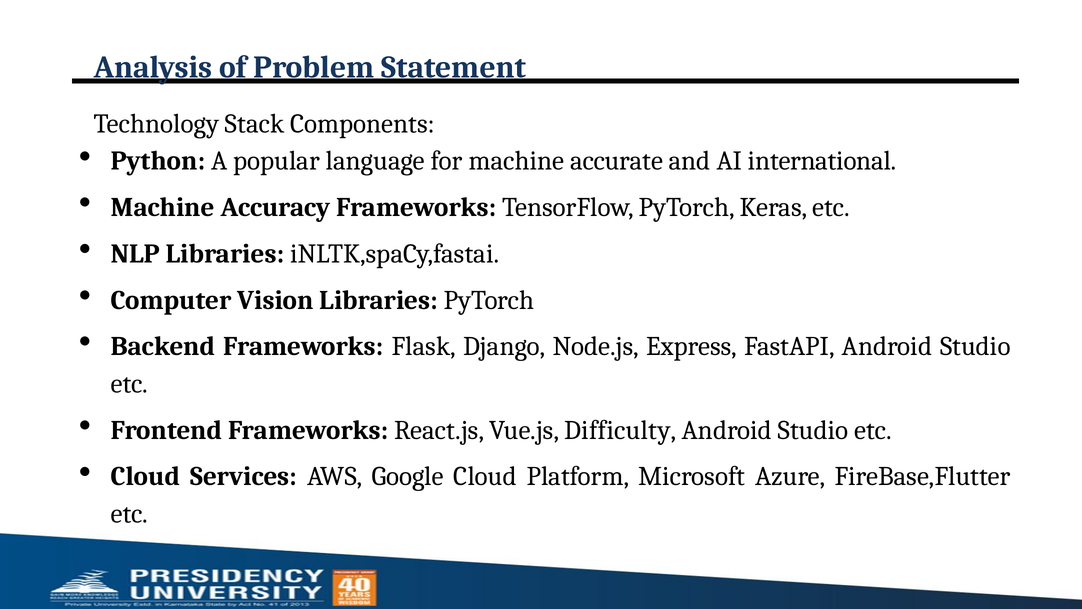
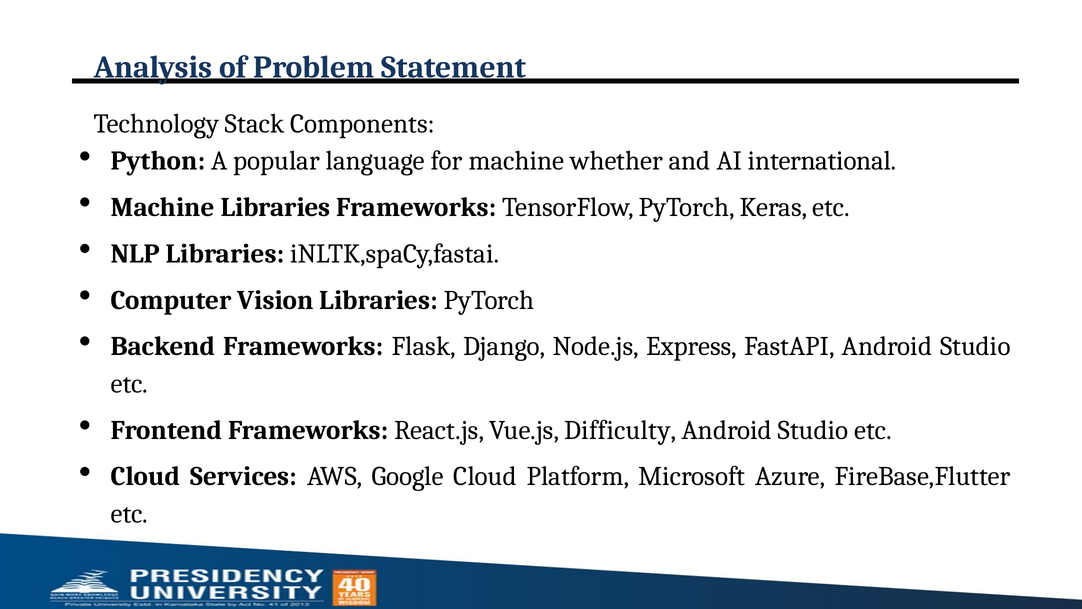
accurate: accurate -> whether
Machine Accuracy: Accuracy -> Libraries
